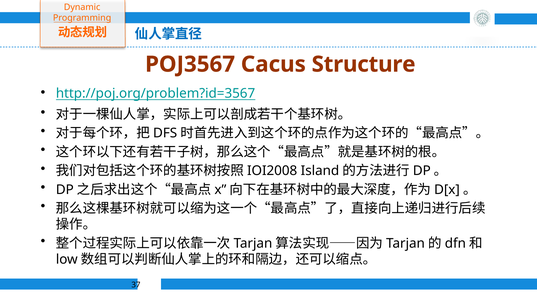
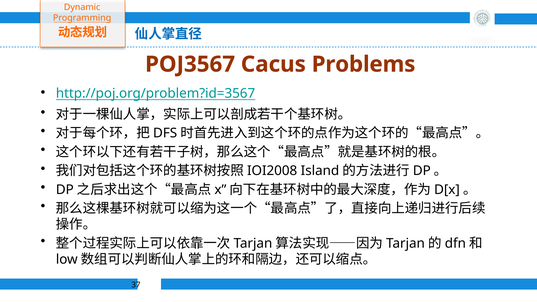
Structure: Structure -> Problems
